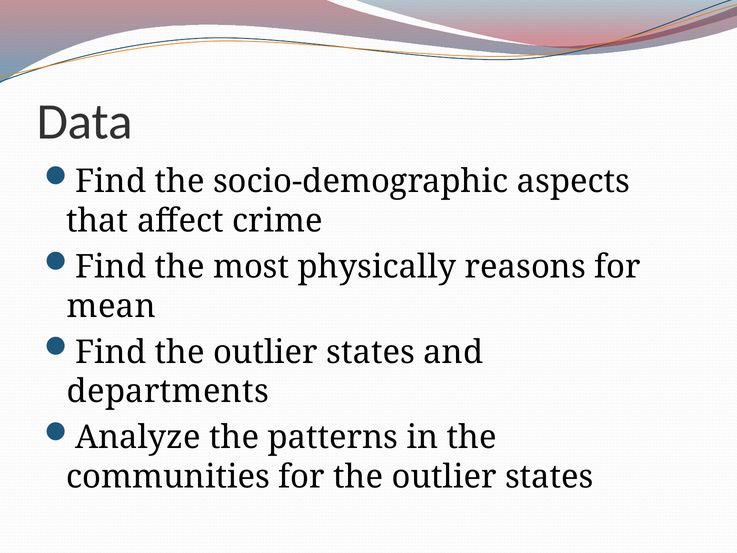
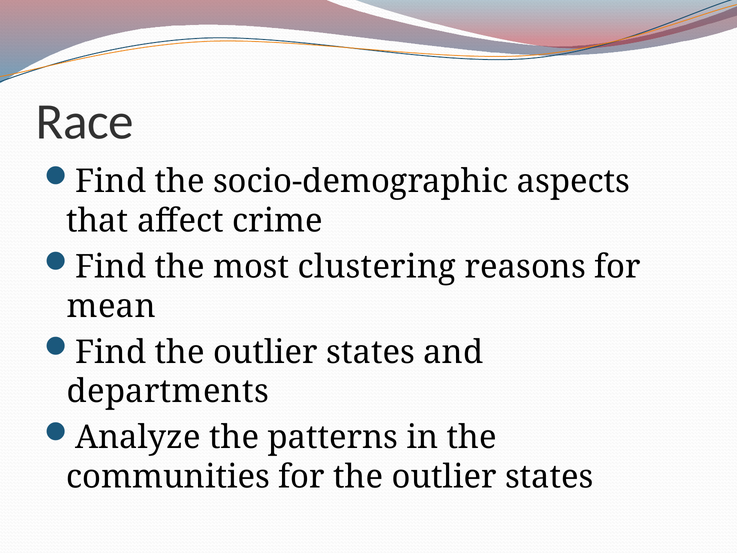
Data: Data -> Race
physically: physically -> clustering
